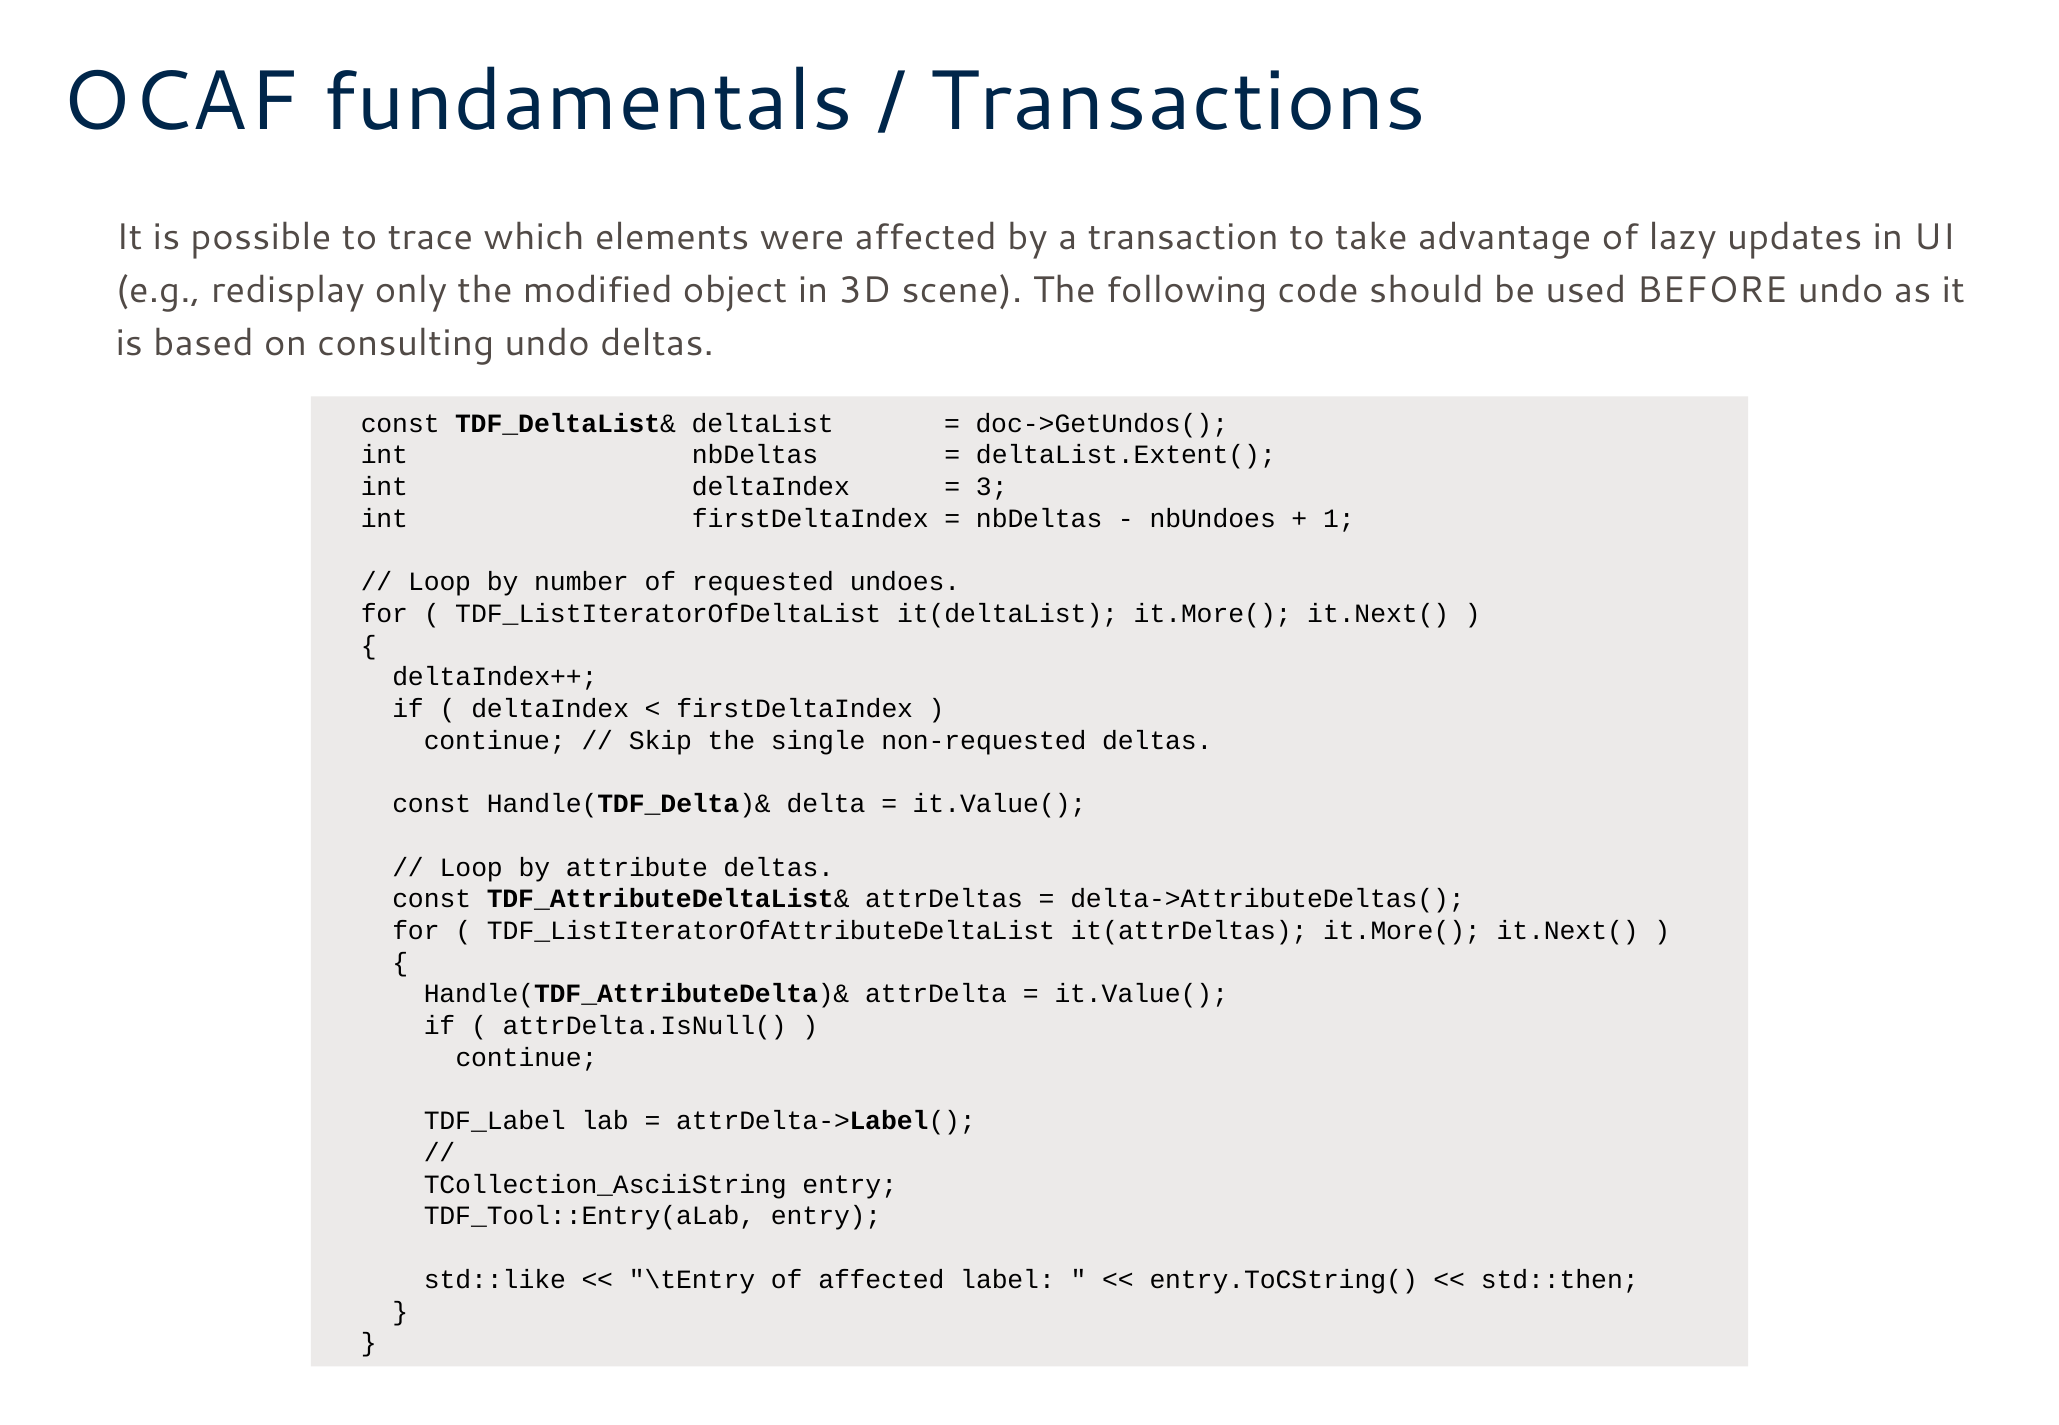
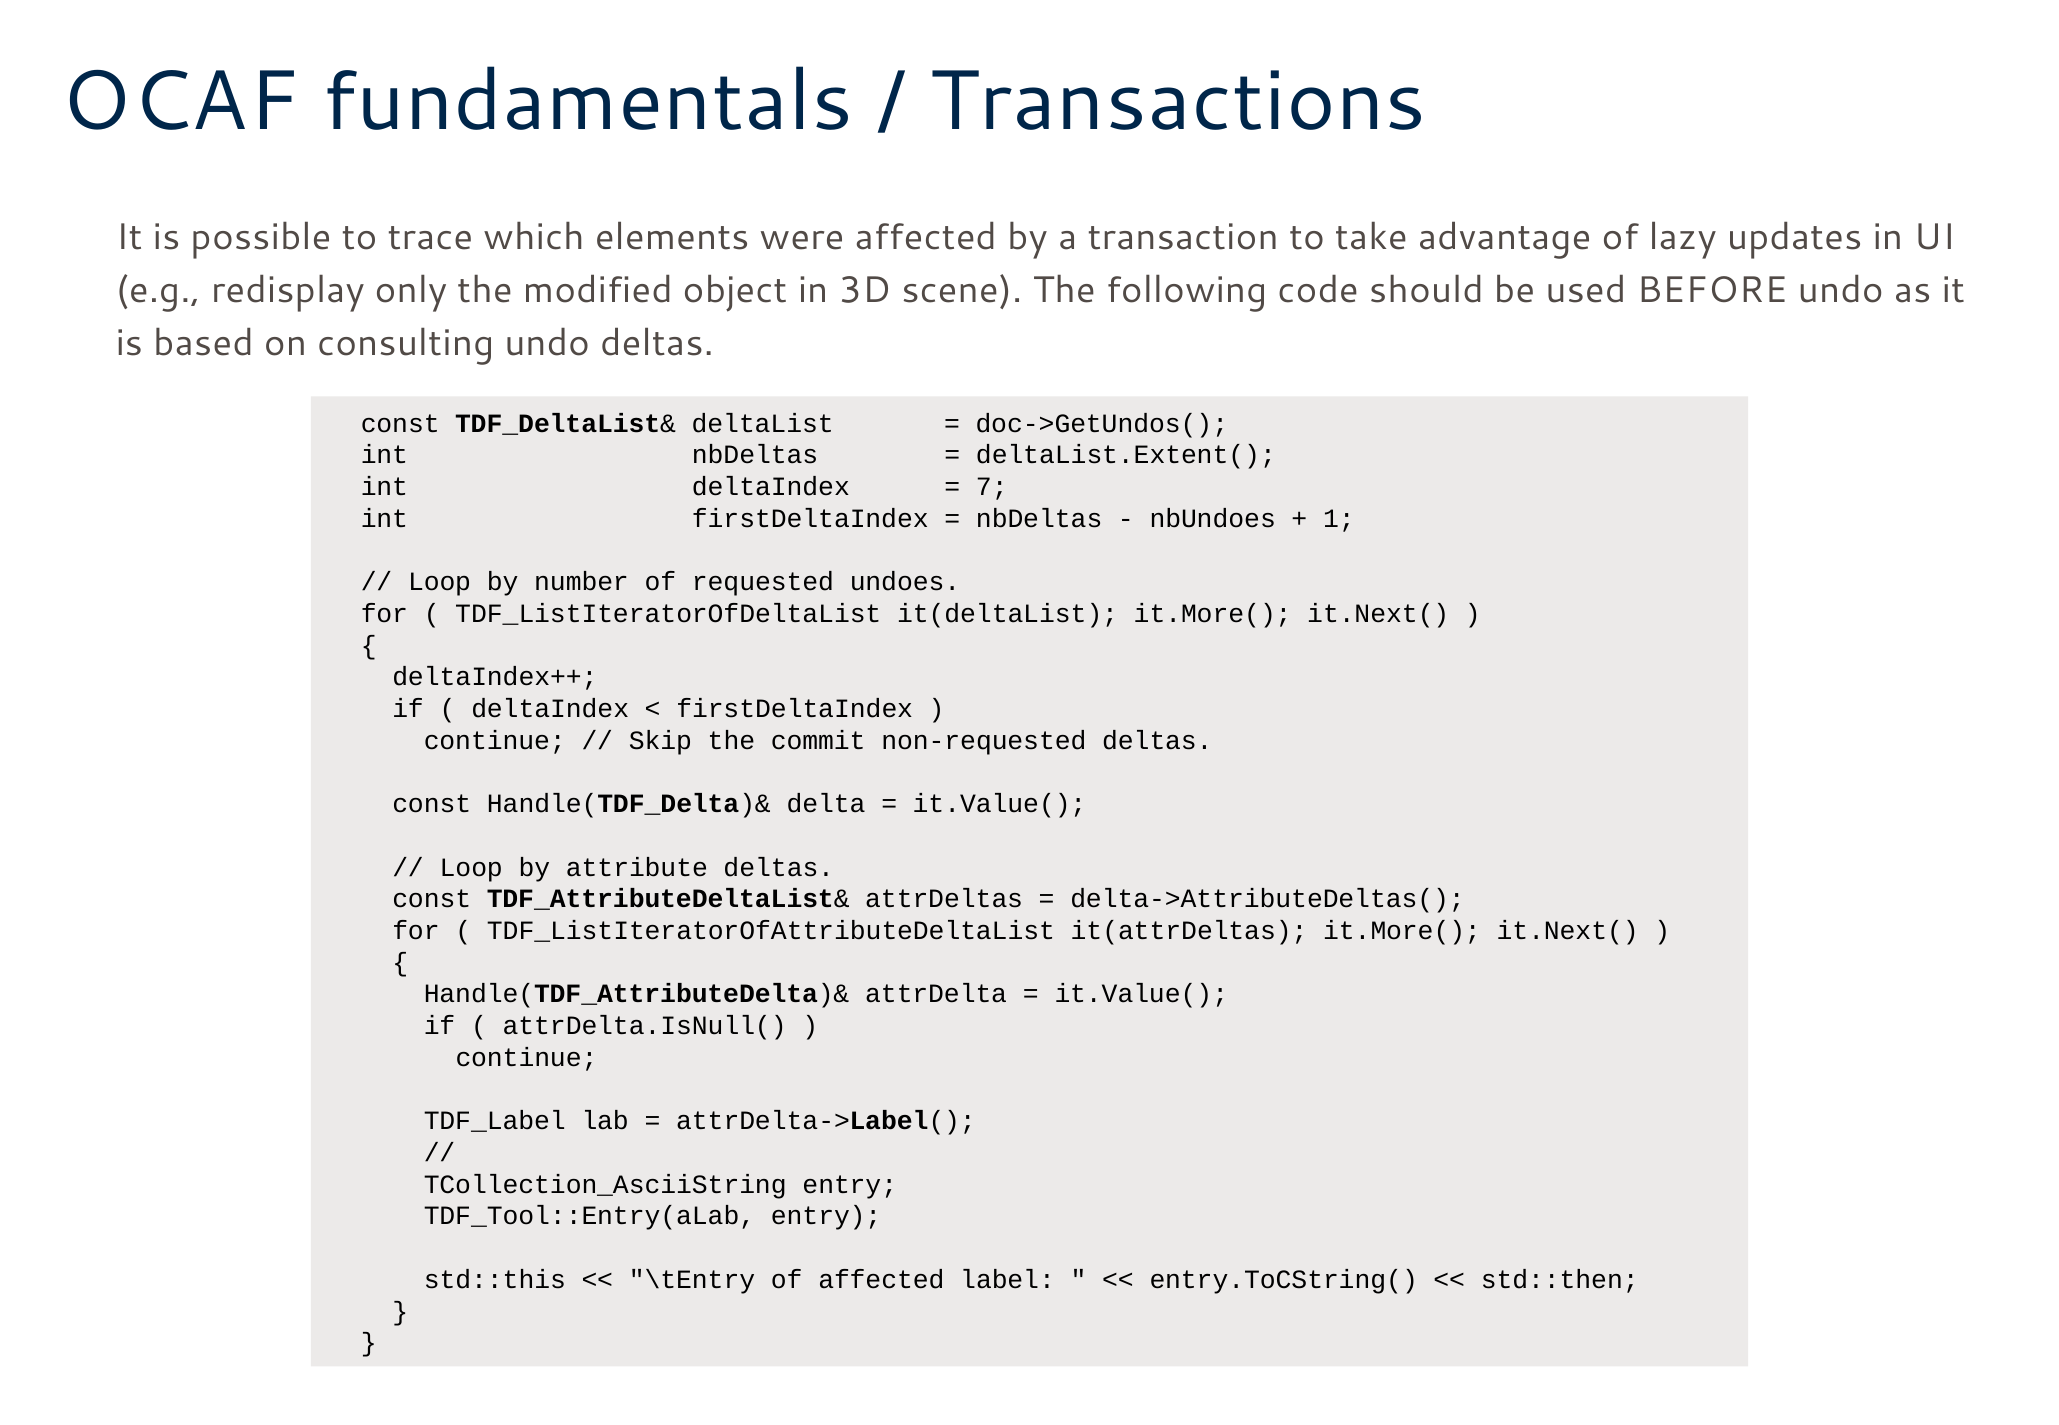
3: 3 -> 7
single: single -> commit
std::like: std::like -> std::this
